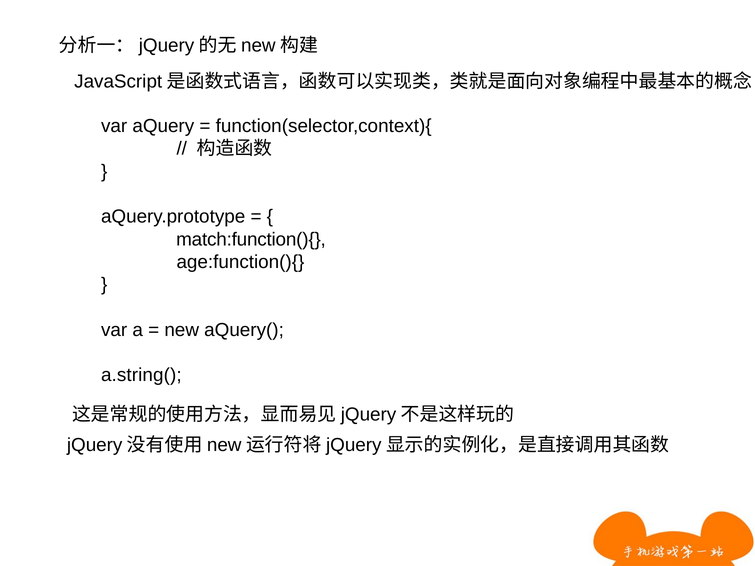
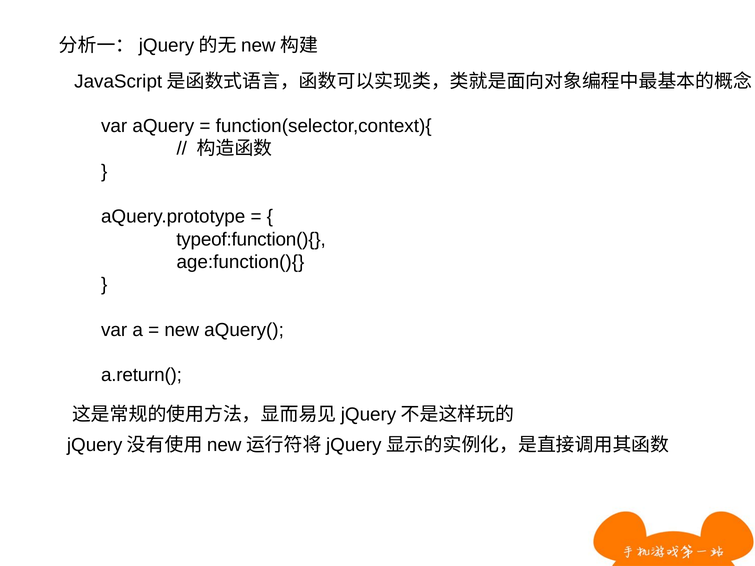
match:function(){: match:function(){ -> typeof:function(){
a.string(: a.string( -> a.return(
